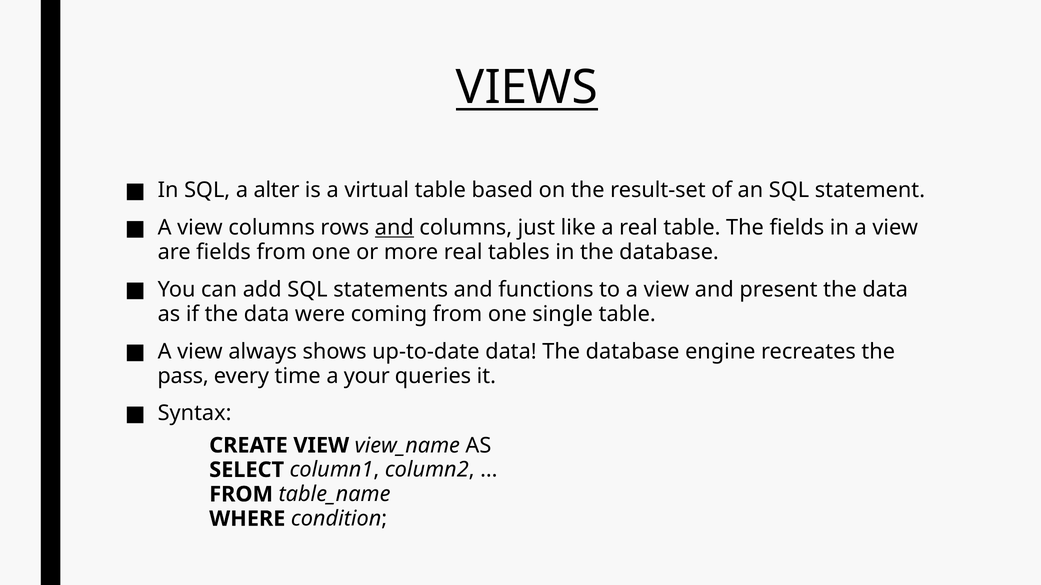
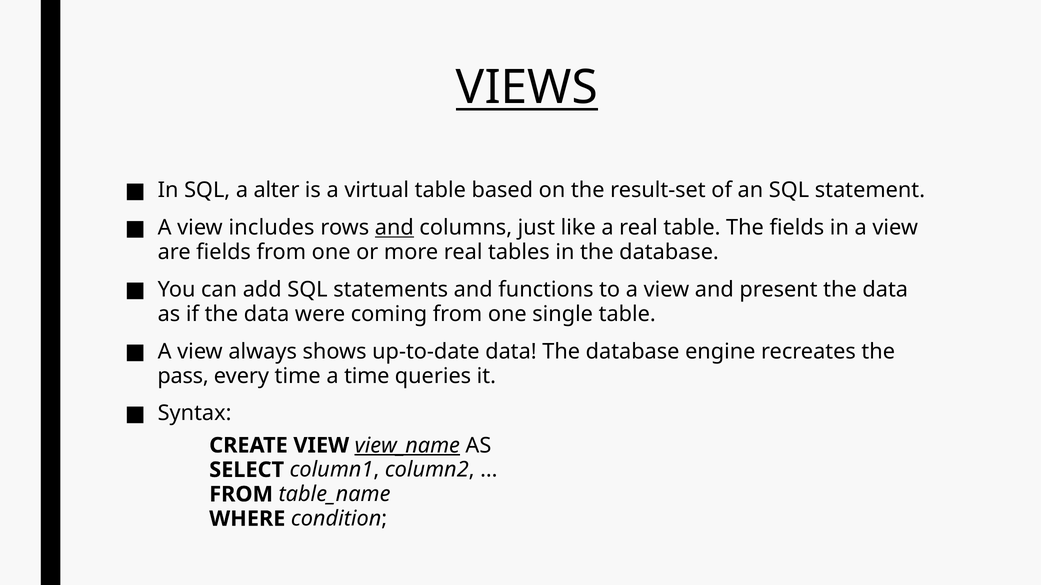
view columns: columns -> includes
a your: your -> time
view_name underline: none -> present
